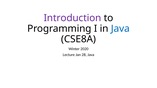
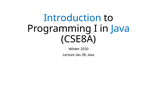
Introduction colour: purple -> blue
